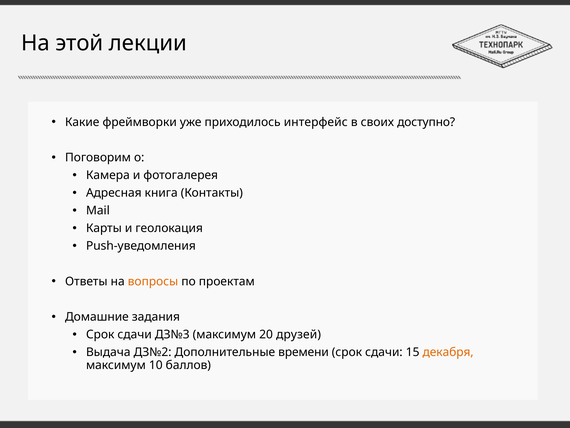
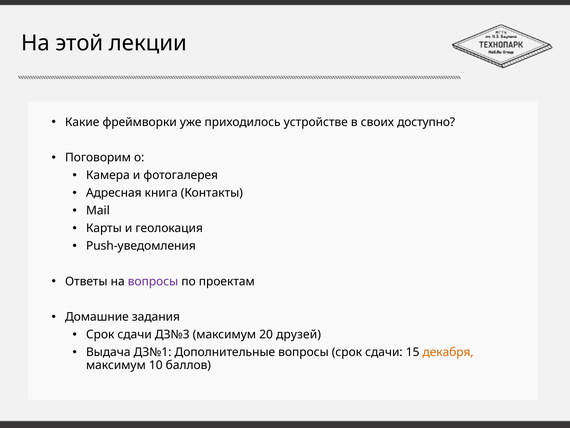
интерфейс: интерфейс -> устройстве
вопросы at (153, 281) colour: orange -> purple
ДЗ№2: ДЗ№2 -> ДЗ№1
Дополнительные времени: времени -> вопросы
